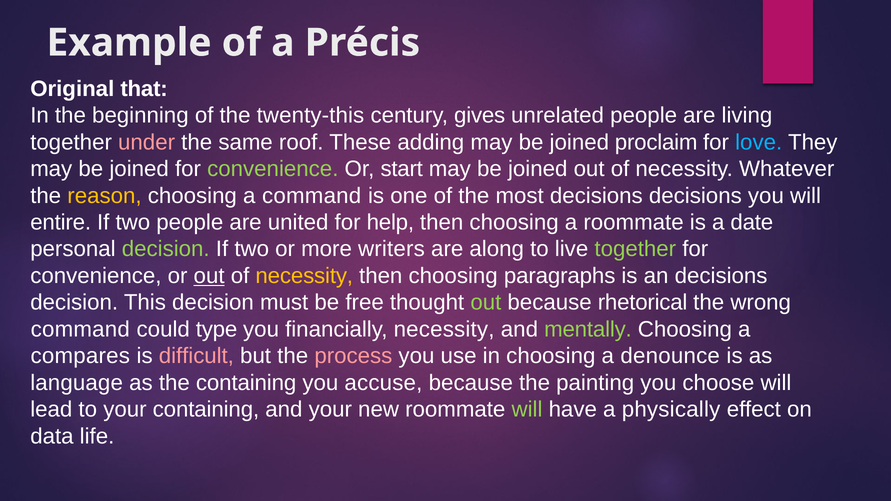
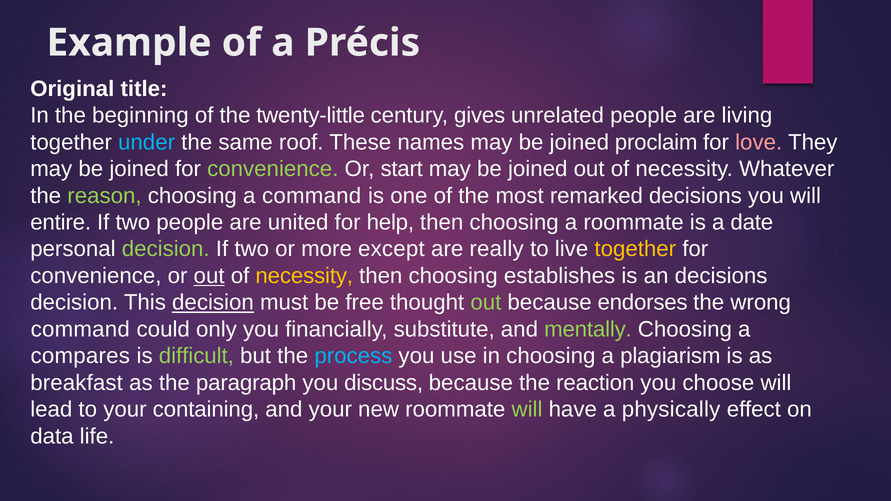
that: that -> title
twenty-this: twenty-this -> twenty-little
under colour: pink -> light blue
adding: adding -> names
love colour: light blue -> pink
reason colour: yellow -> light green
most decisions: decisions -> remarked
writers: writers -> except
along: along -> really
together at (635, 249) colour: light green -> yellow
paragraphs: paragraphs -> establishes
decision at (213, 303) underline: none -> present
rhetorical: rhetorical -> endorses
type: type -> only
financially necessity: necessity -> substitute
difficult colour: pink -> light green
process colour: pink -> light blue
denounce: denounce -> plagiarism
language: language -> breakfast
the containing: containing -> paragraph
accuse: accuse -> discuss
painting: painting -> reaction
